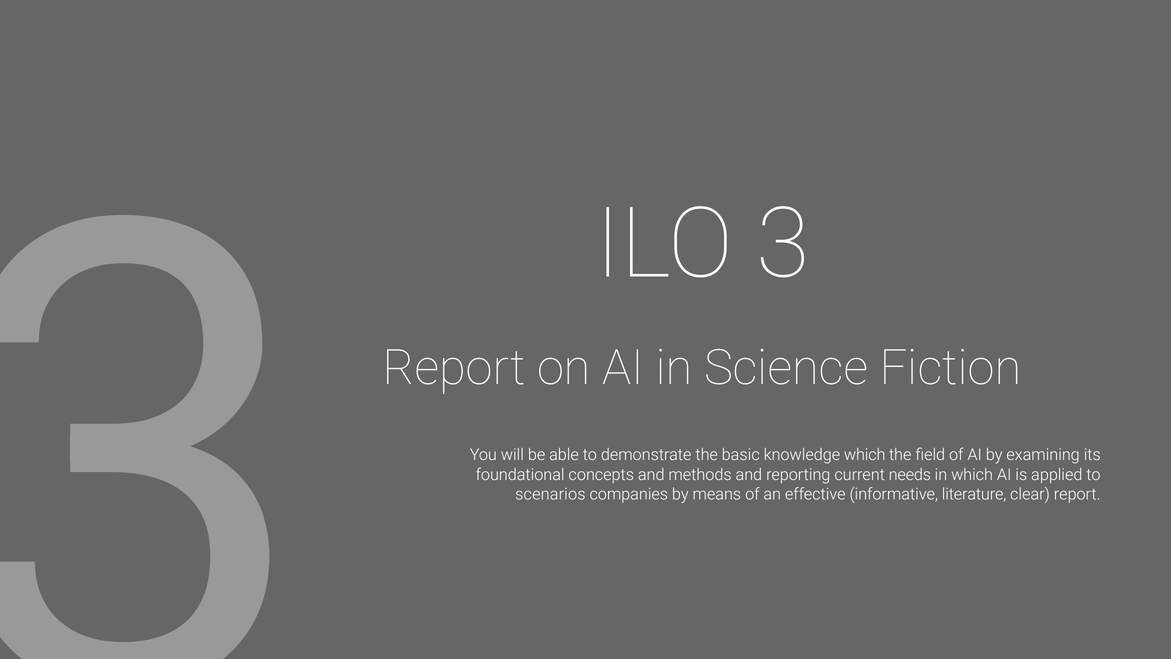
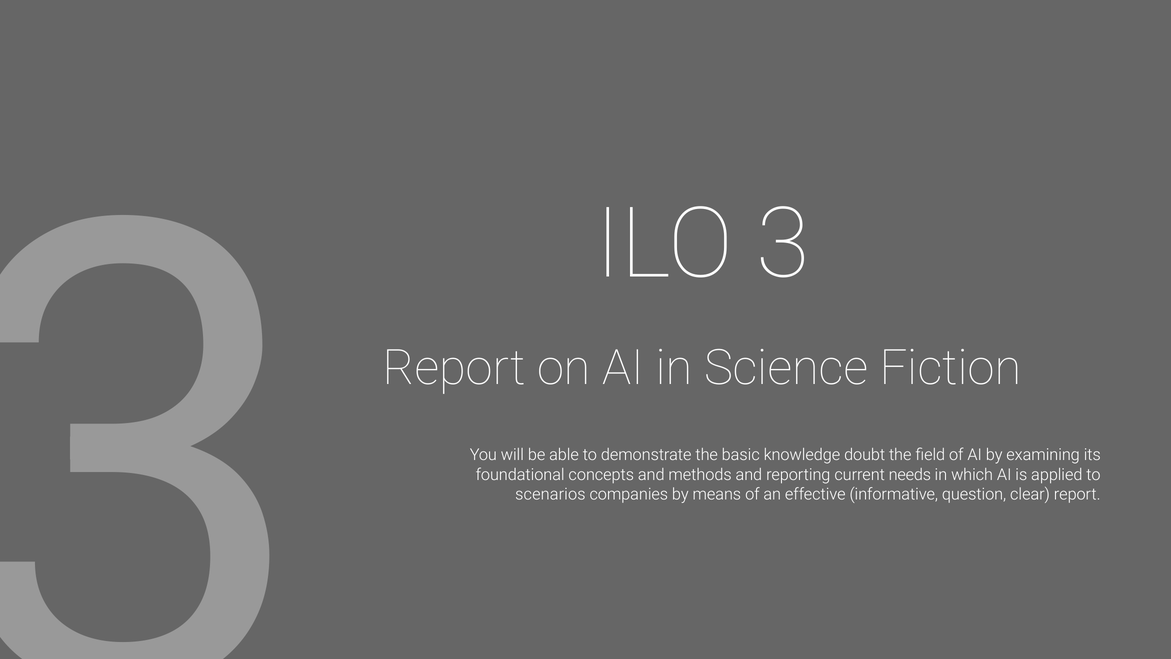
knowledge which: which -> doubt
literature: literature -> question
